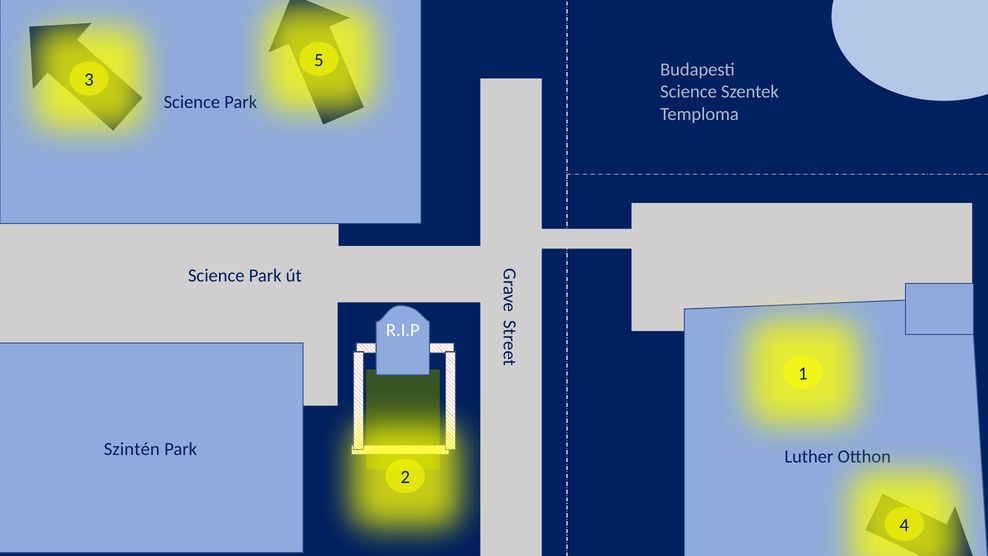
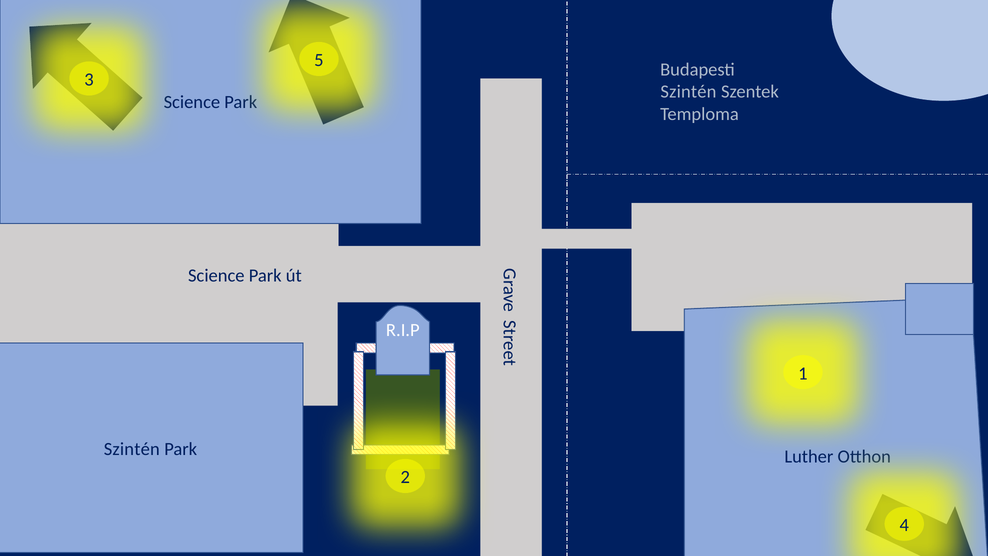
Science at (689, 92): Science -> Szintén
